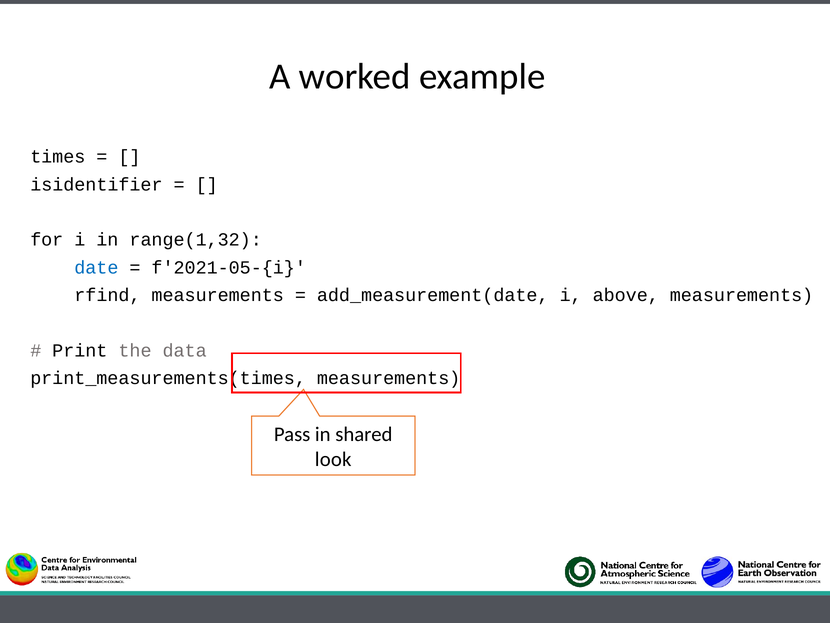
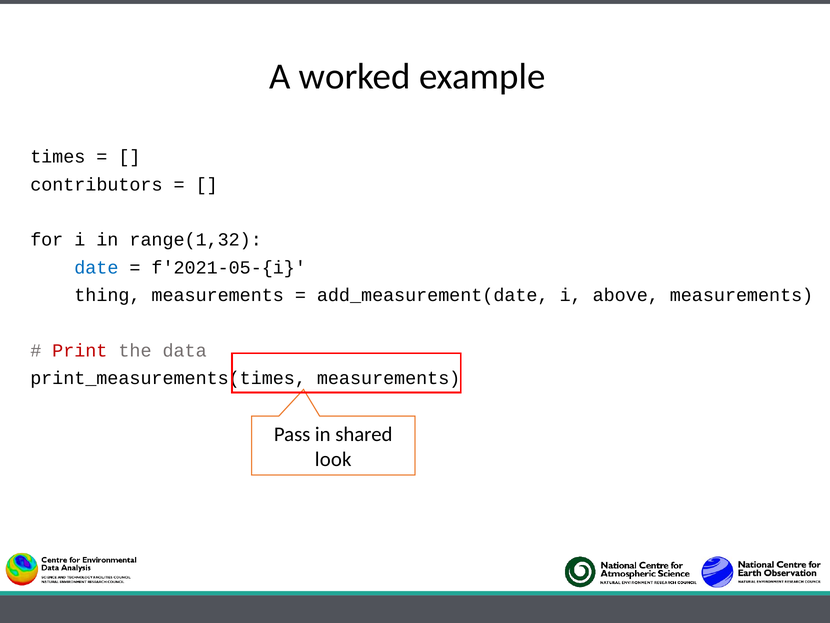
isidentifier: isidentifier -> contributors
rfind: rfind -> thing
Print colour: black -> red
